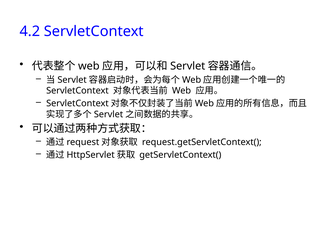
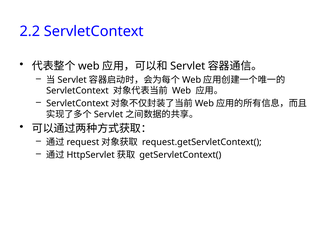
4.2: 4.2 -> 2.2
